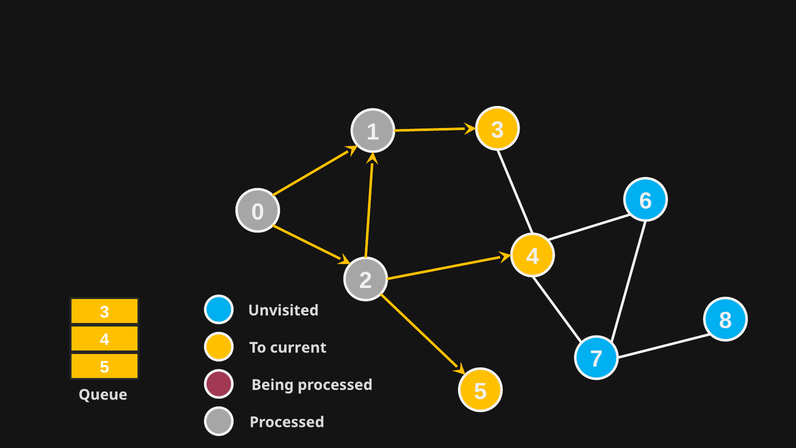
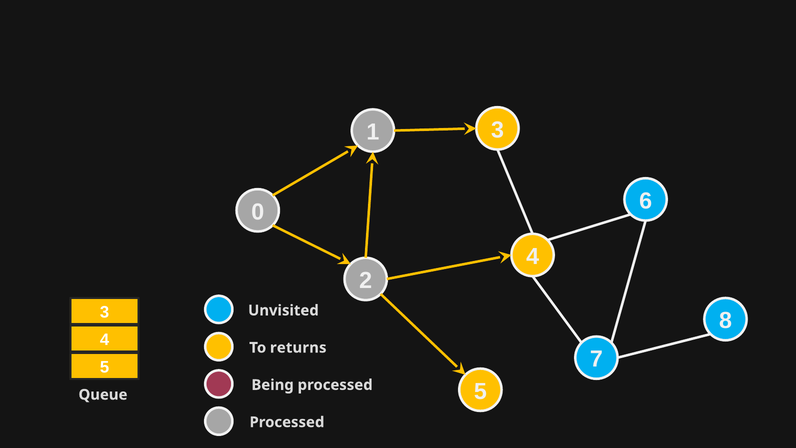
current: current -> returns
